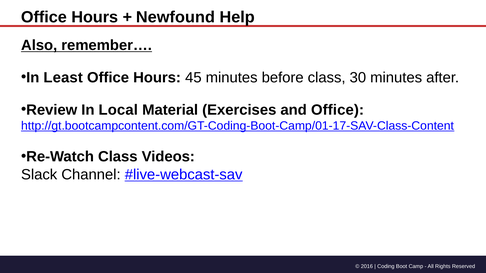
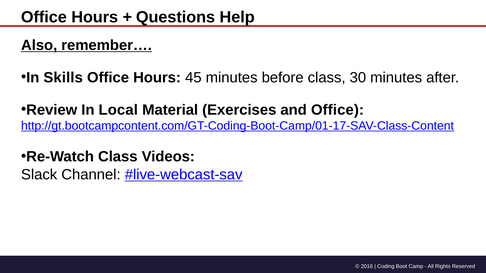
Newfound: Newfound -> Questions
Least: Least -> Skills
